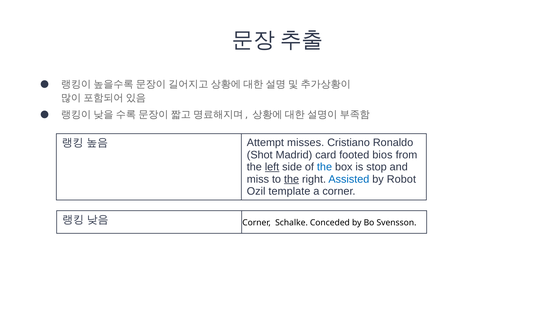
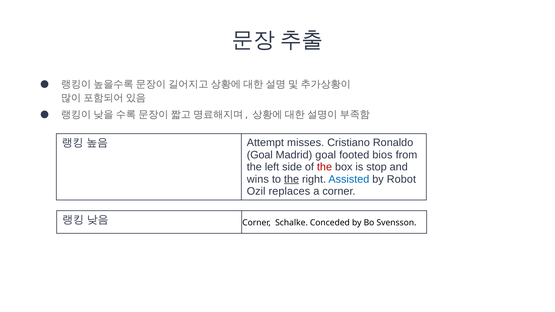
Shot at (260, 155): Shot -> Goal
Madrid card: card -> goal
left underline: present -> none
the at (324, 167) colour: blue -> red
miss: miss -> wins
template: template -> replaces
